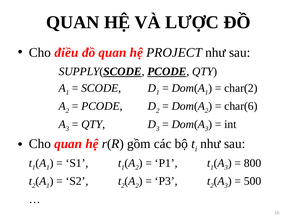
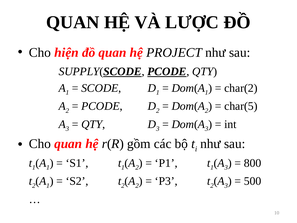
điều: điều -> hiện
char(6: char(6 -> char(5
